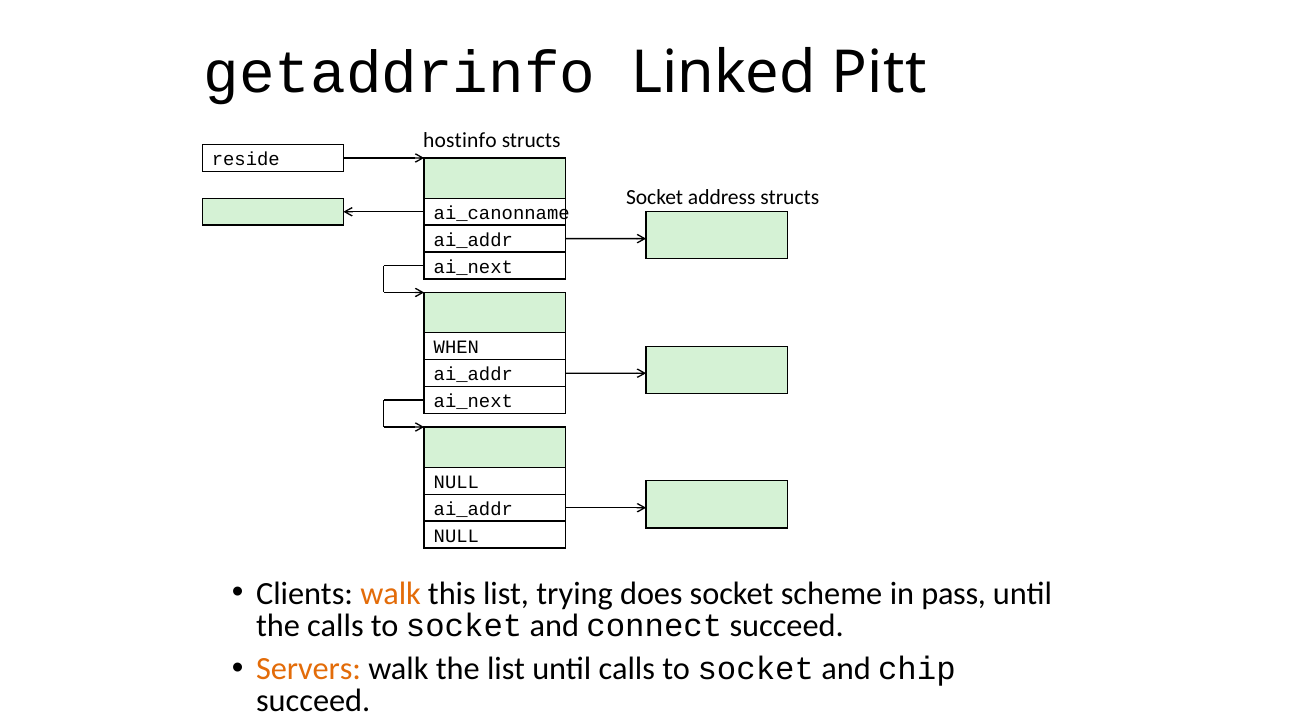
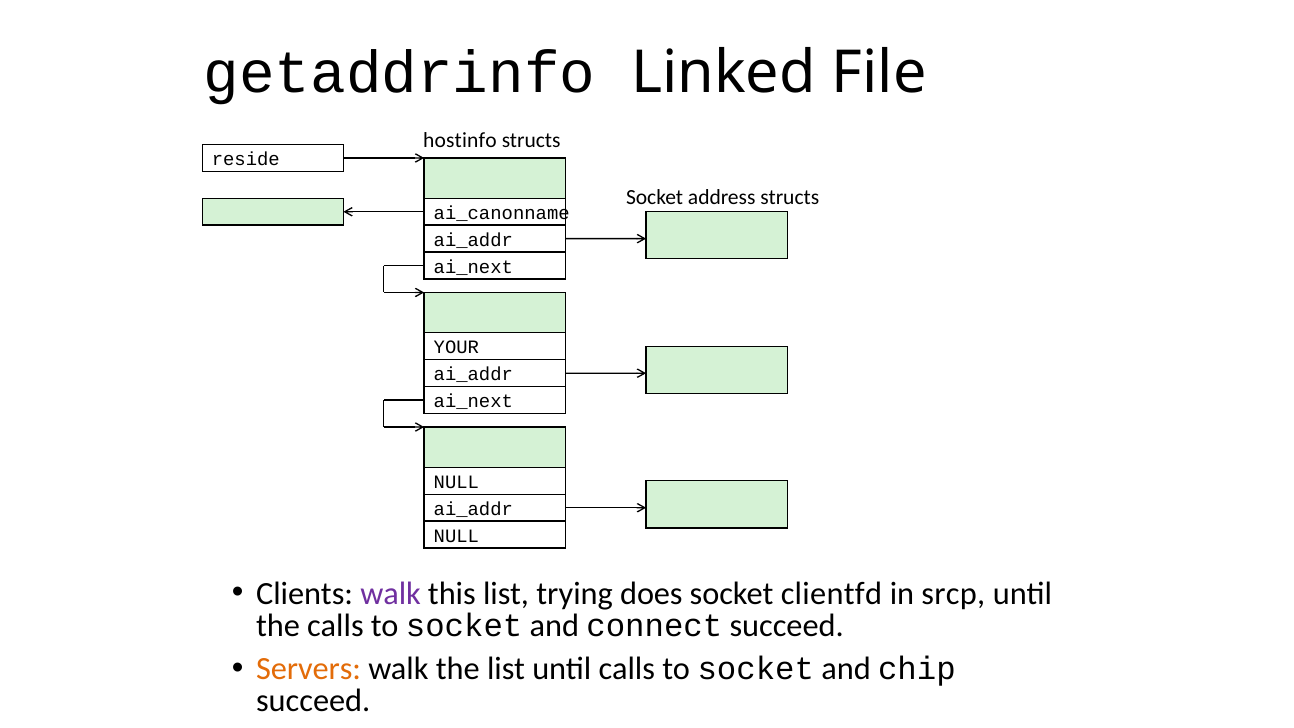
Pitt: Pitt -> File
WHEN: WHEN -> YOUR
walk at (391, 594) colour: orange -> purple
scheme: scheme -> clientfd
pass: pass -> srcp
